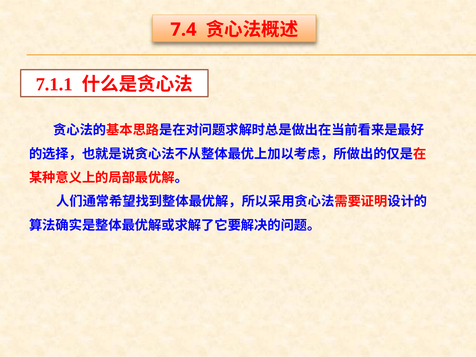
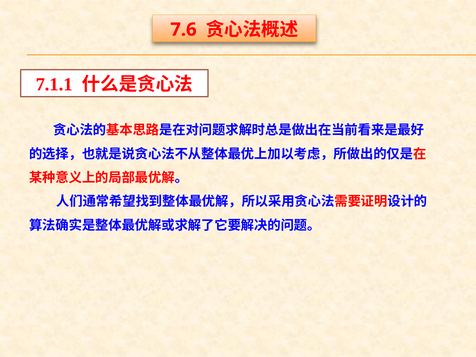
7.4: 7.4 -> 7.6
